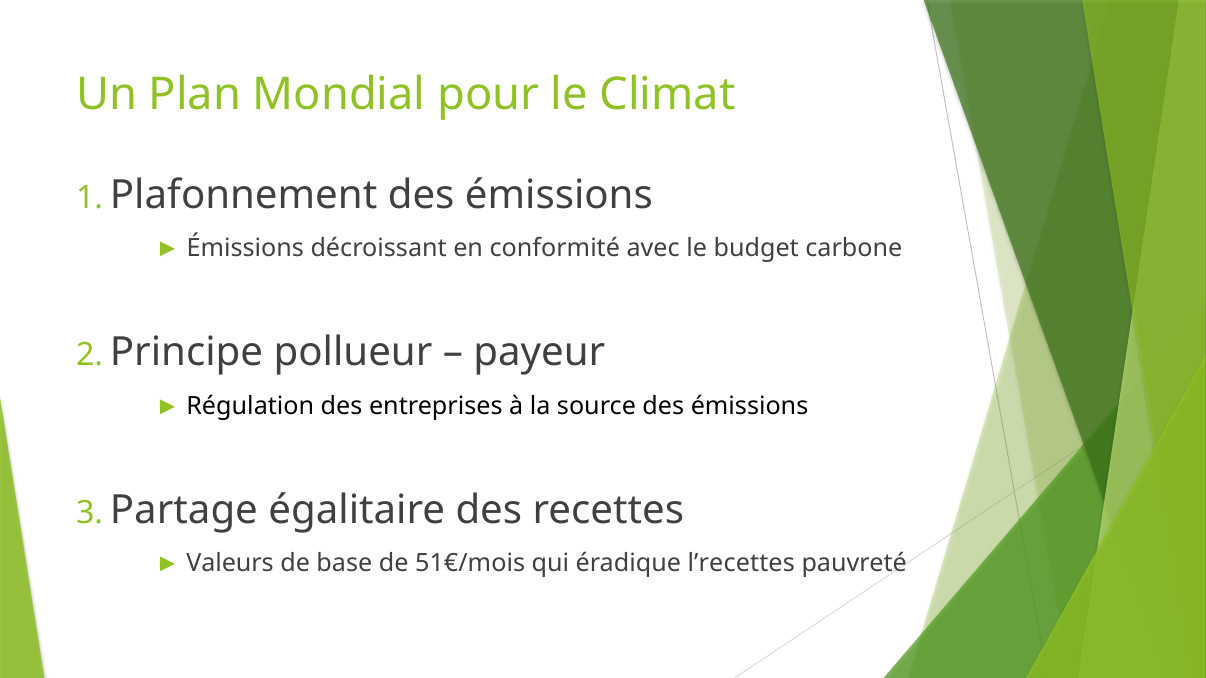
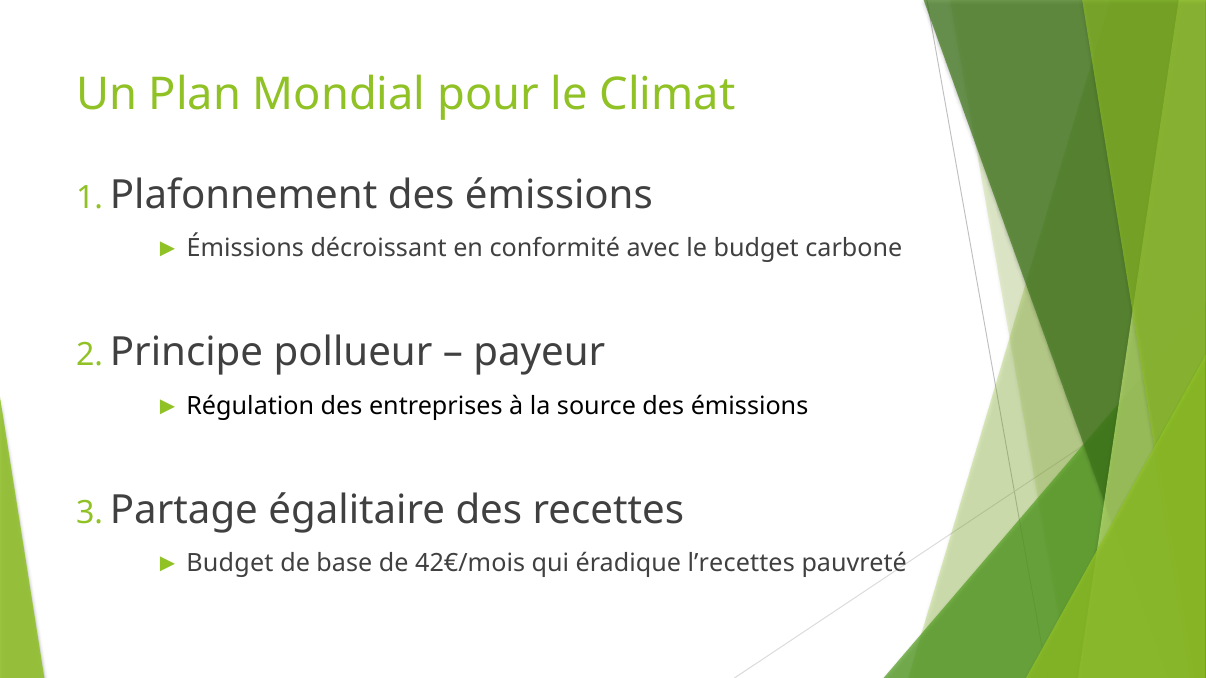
Valeurs at (230, 564): Valeurs -> Budget
51€/mois: 51€/mois -> 42€/mois
